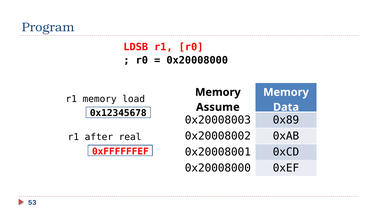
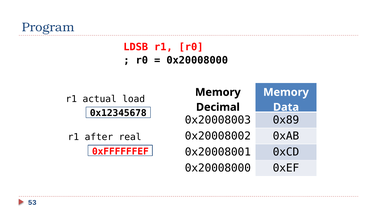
r1 memory: memory -> actual
Assume: Assume -> Decimal
